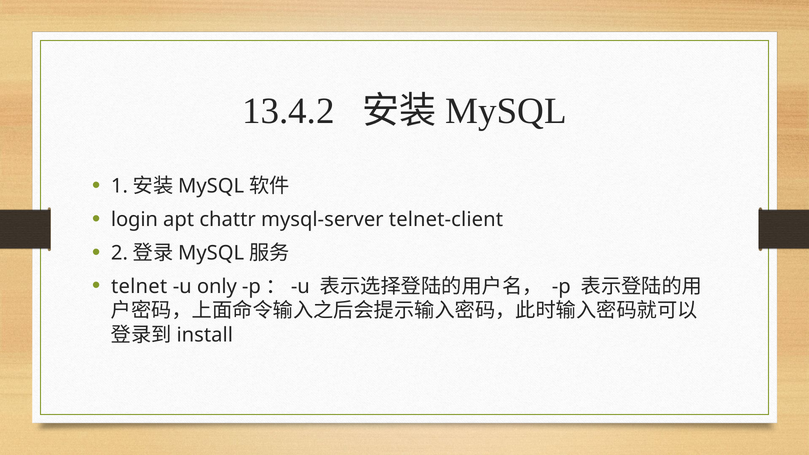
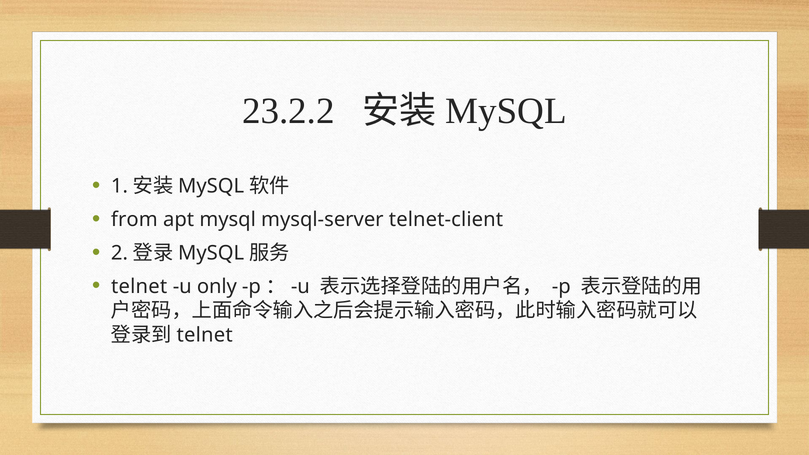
13.4.2: 13.4.2 -> 23.2.2
login: login -> from
apt chattr: chattr -> mysql
install at (205, 335): install -> telnet
